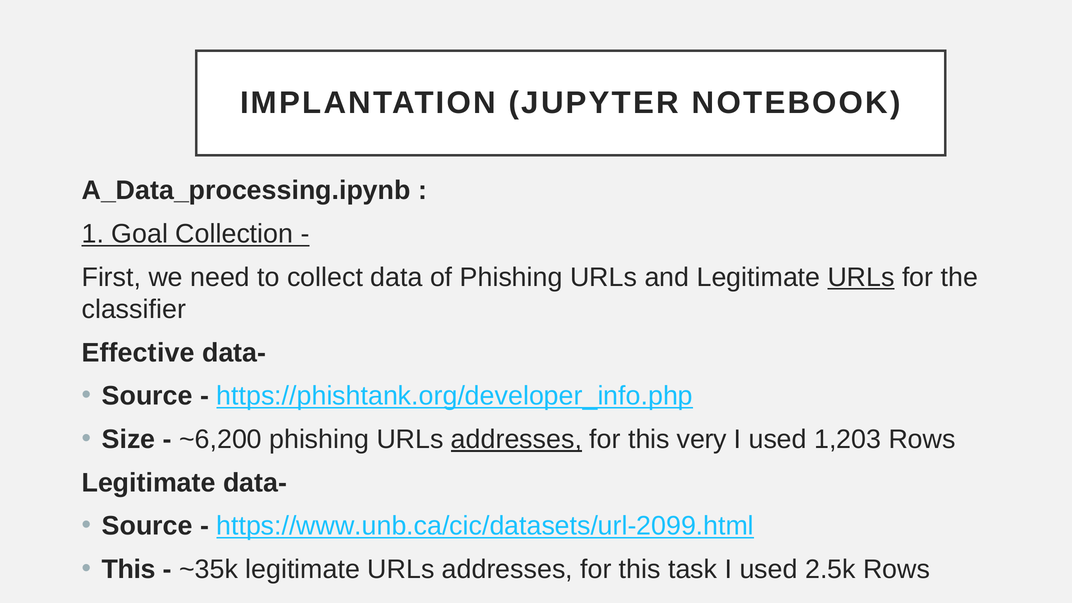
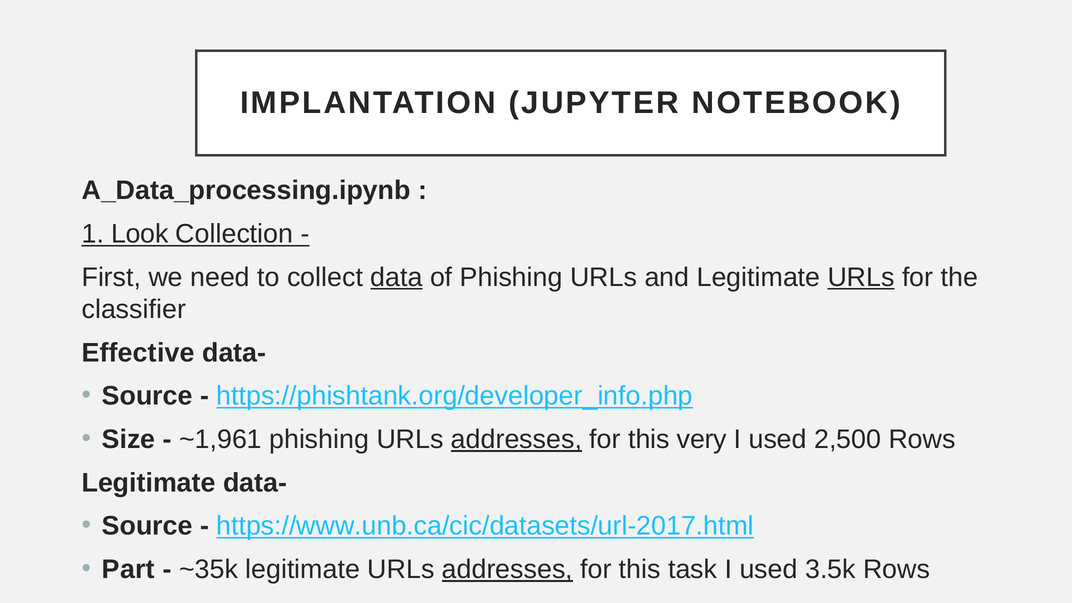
Goal: Goal -> Look
data underline: none -> present
~6,200: ~6,200 -> ~1,961
1,203: 1,203 -> 2,500
https://www.unb.ca/cic/datasets/url-2099.html: https://www.unb.ca/cic/datasets/url-2099.html -> https://www.unb.ca/cic/datasets/url-2017.html
This at (129, 569): This -> Part
addresses at (507, 569) underline: none -> present
2.5k: 2.5k -> 3.5k
